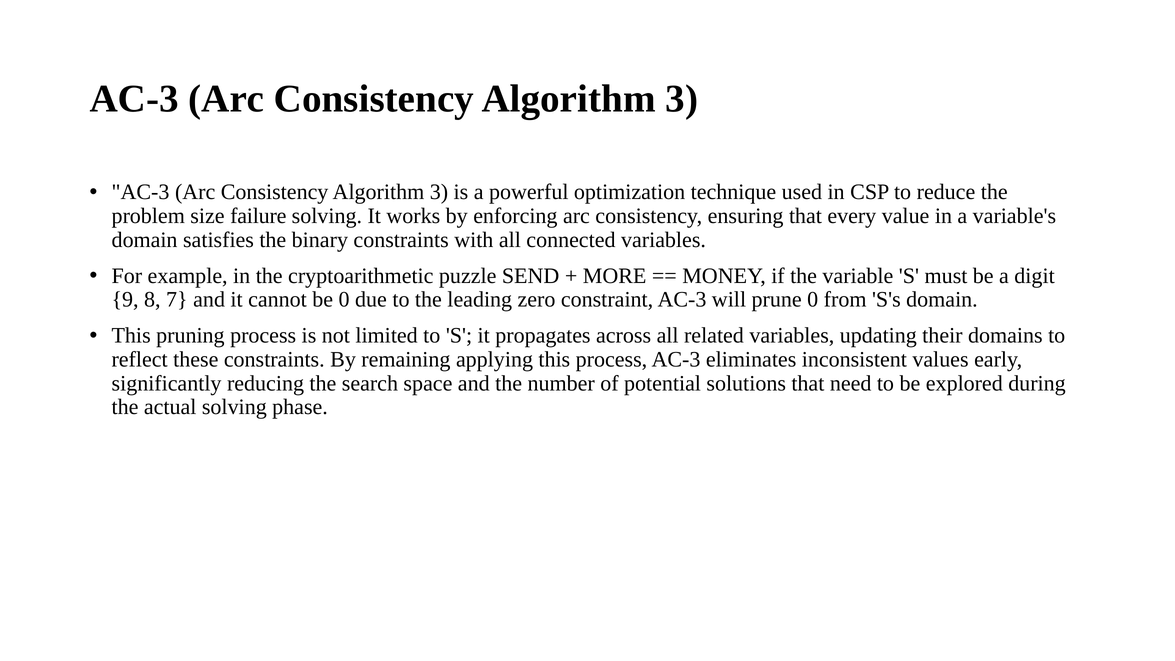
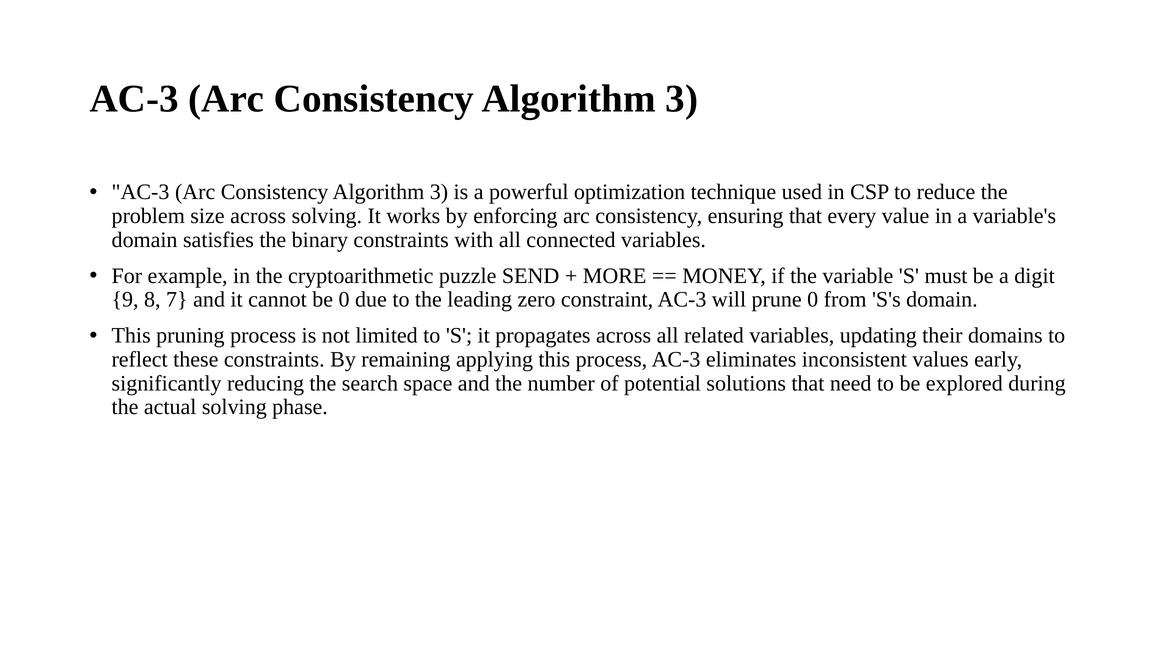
size failure: failure -> across
